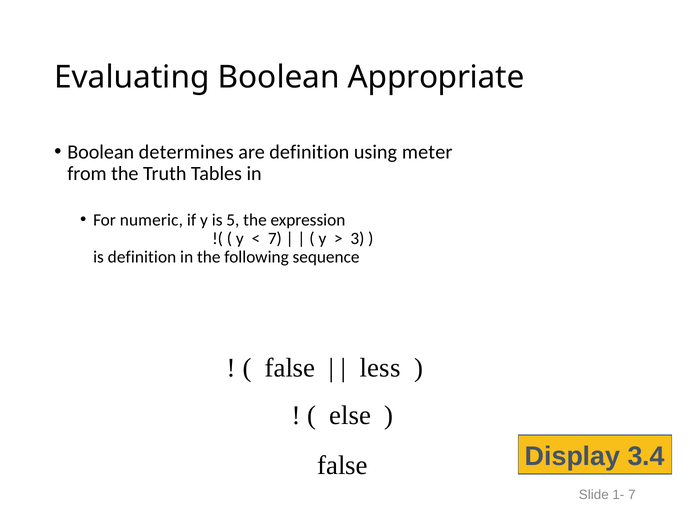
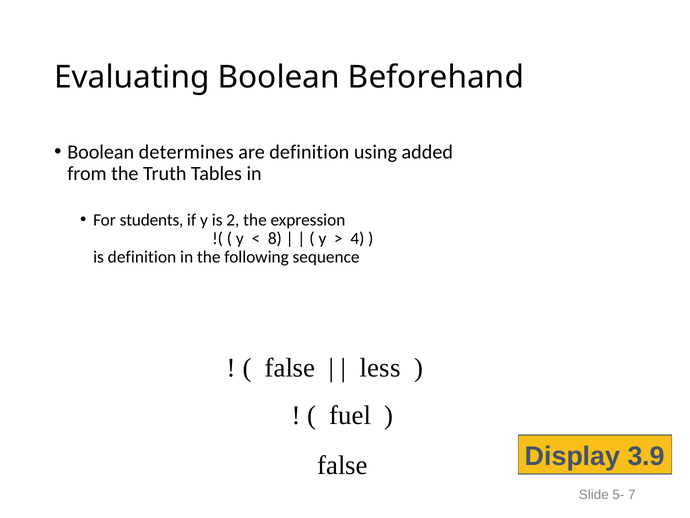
Appropriate: Appropriate -> Beforehand
meter: meter -> added
numeric: numeric -> students
5: 5 -> 2
7 at (275, 238): 7 -> 8
3: 3 -> 4
else: else -> fuel
3.4: 3.4 -> 3.9
1-: 1- -> 5-
